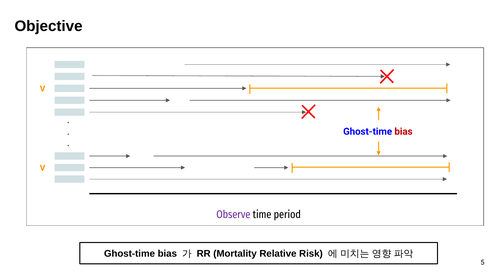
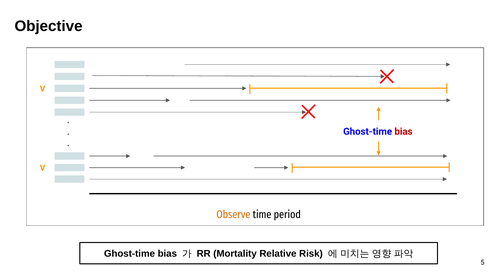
Observe colour: purple -> orange
